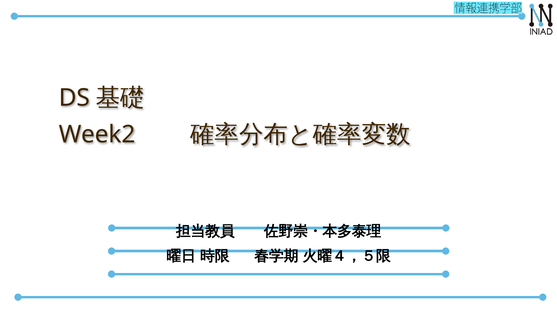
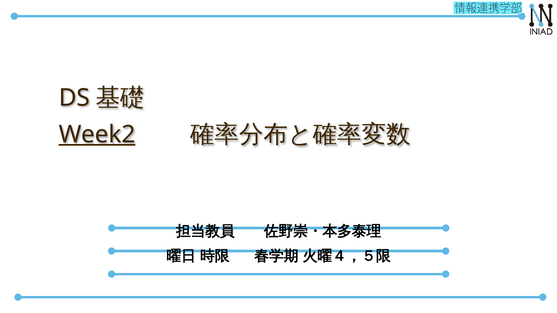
Week2 underline: none -> present
